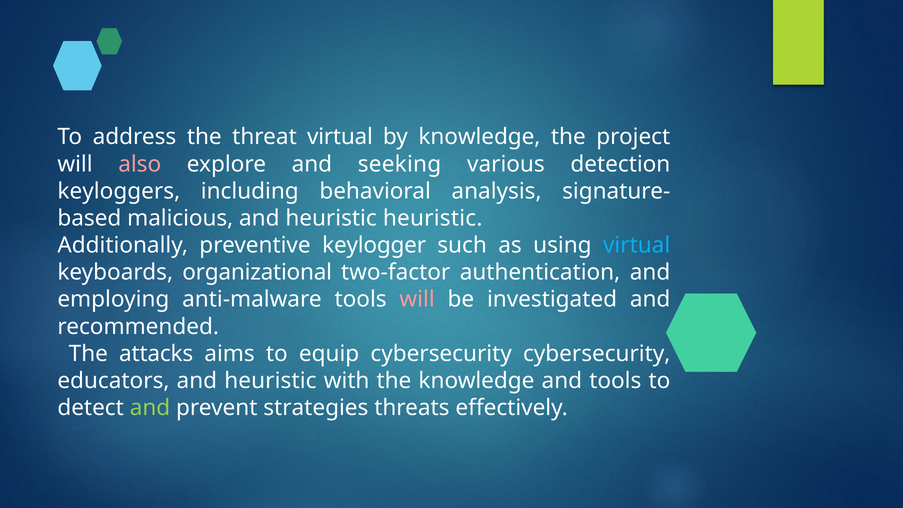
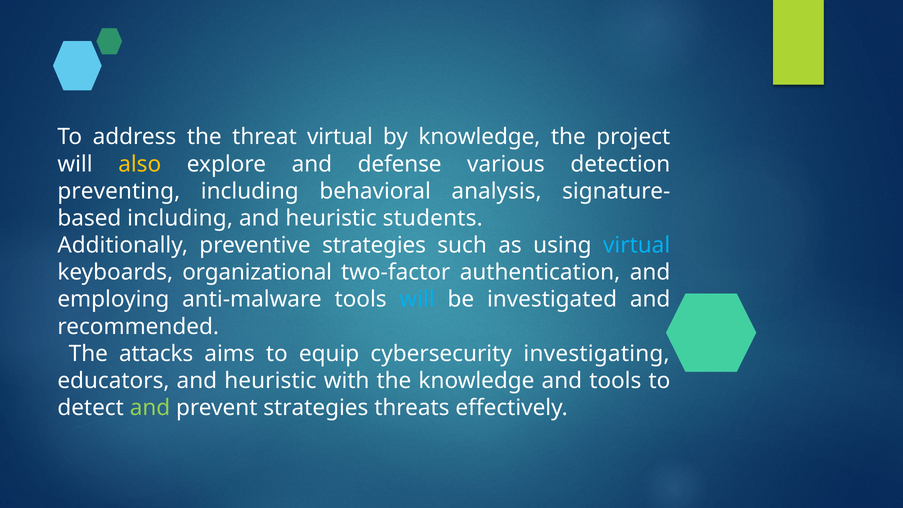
also colour: pink -> yellow
seeking: seeking -> defense
keyloggers: keyloggers -> preventing
malicious at (180, 218): malicious -> including
heuristic heuristic: heuristic -> students
preventive keylogger: keylogger -> strategies
will at (417, 299) colour: pink -> light blue
cybersecurity cybersecurity: cybersecurity -> investigating
